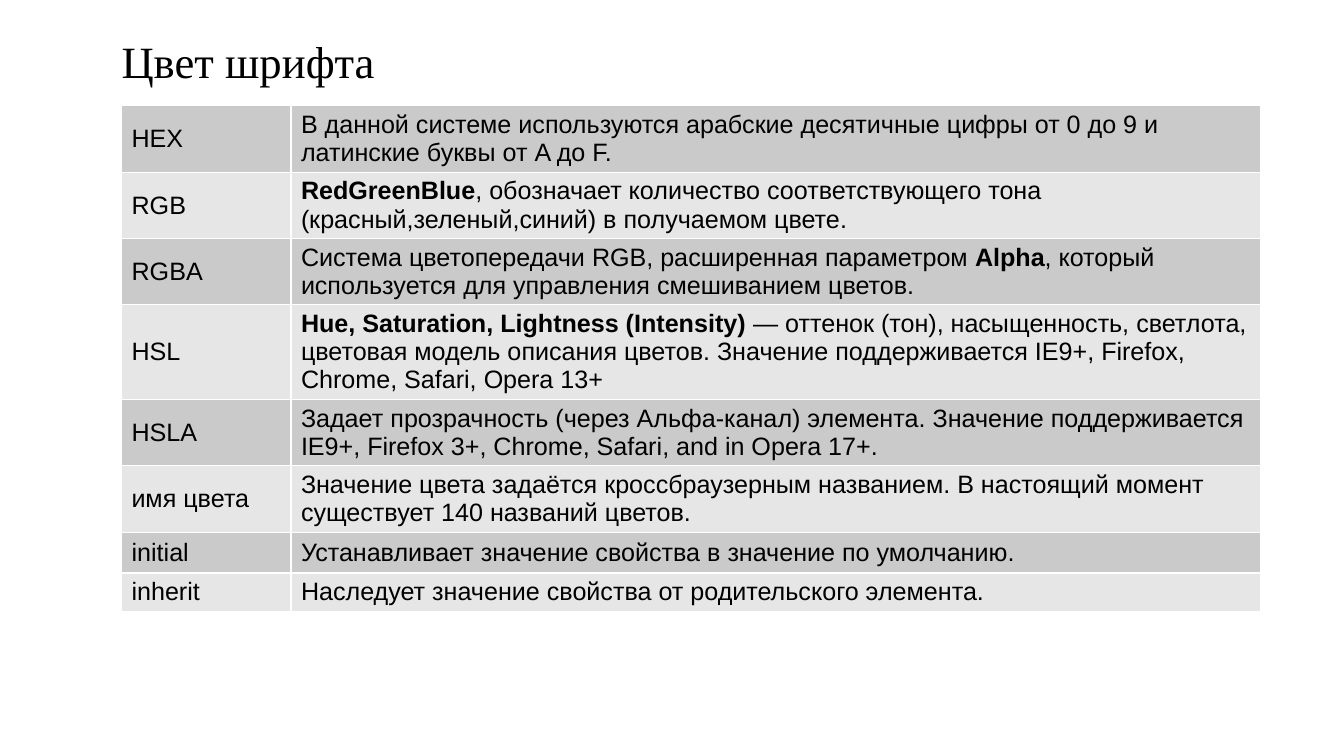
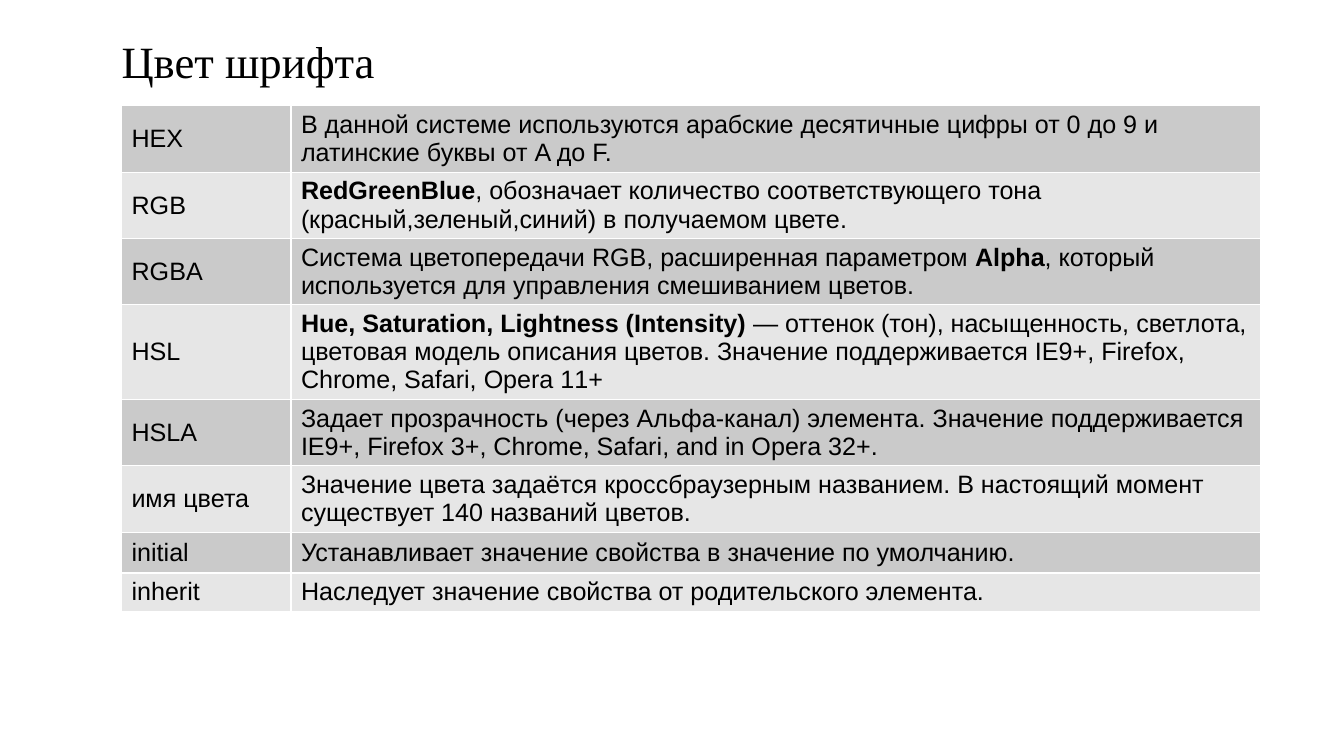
13+: 13+ -> 11+
17+: 17+ -> 32+
